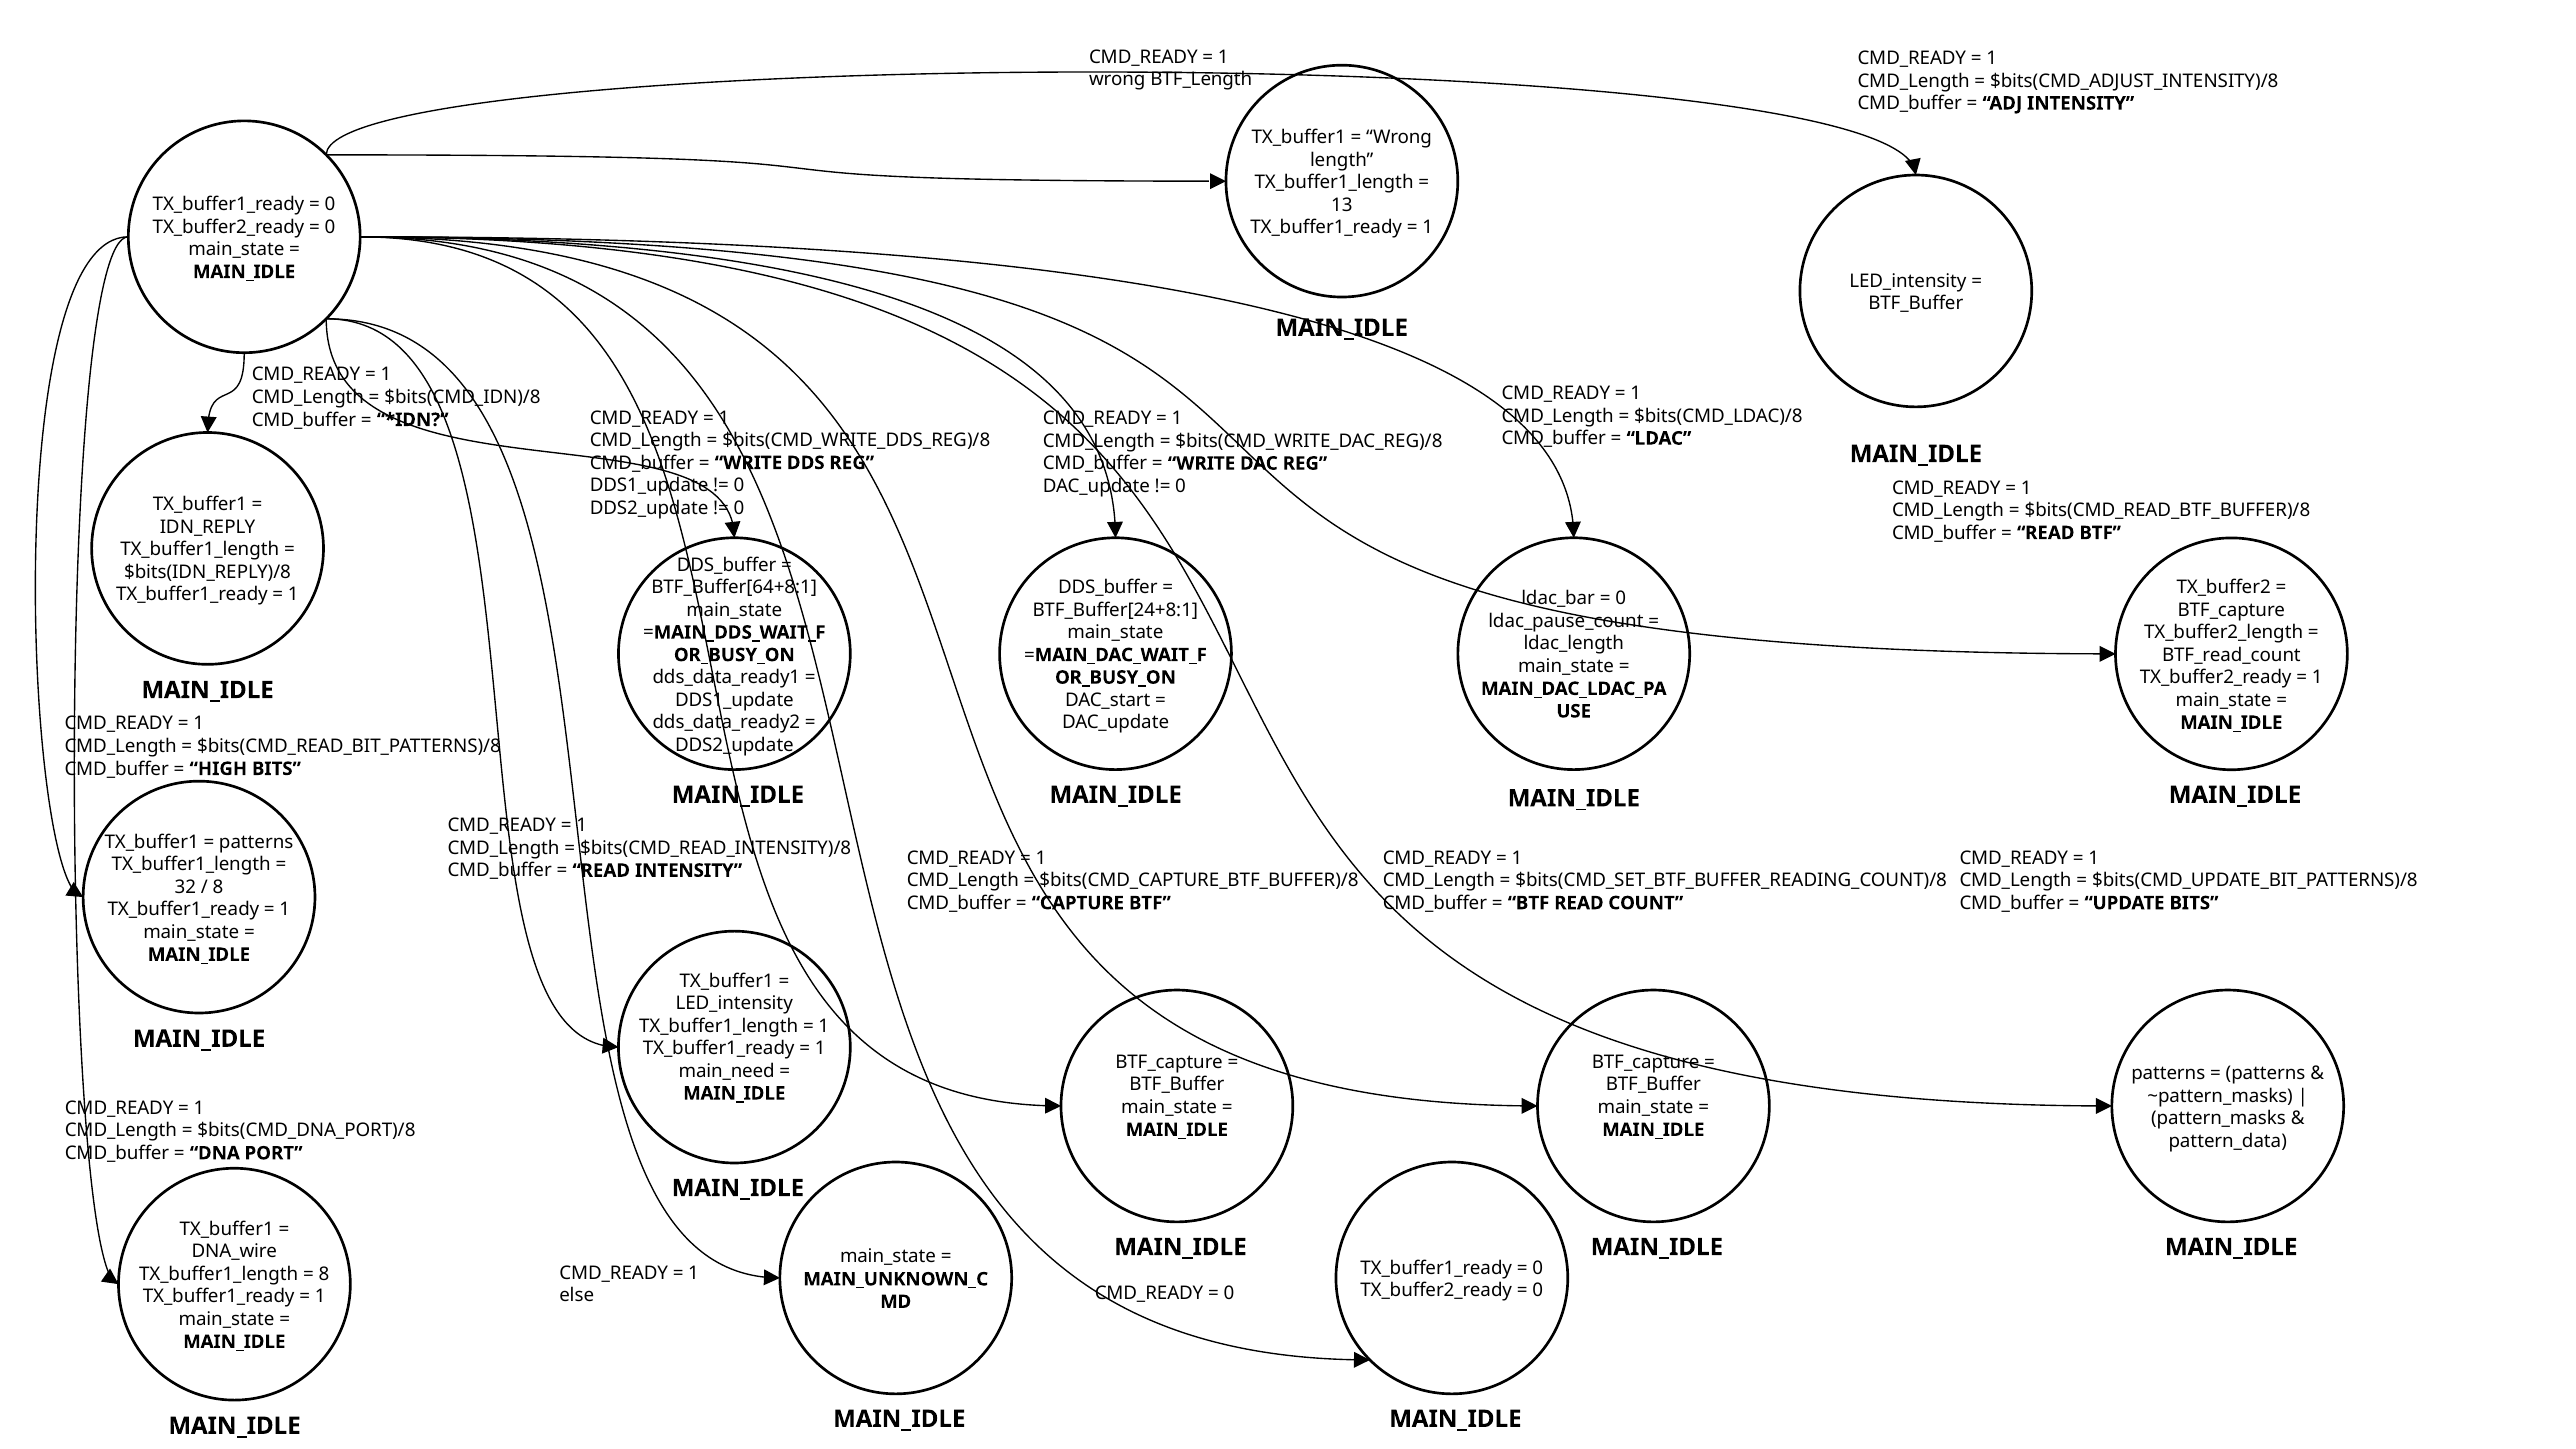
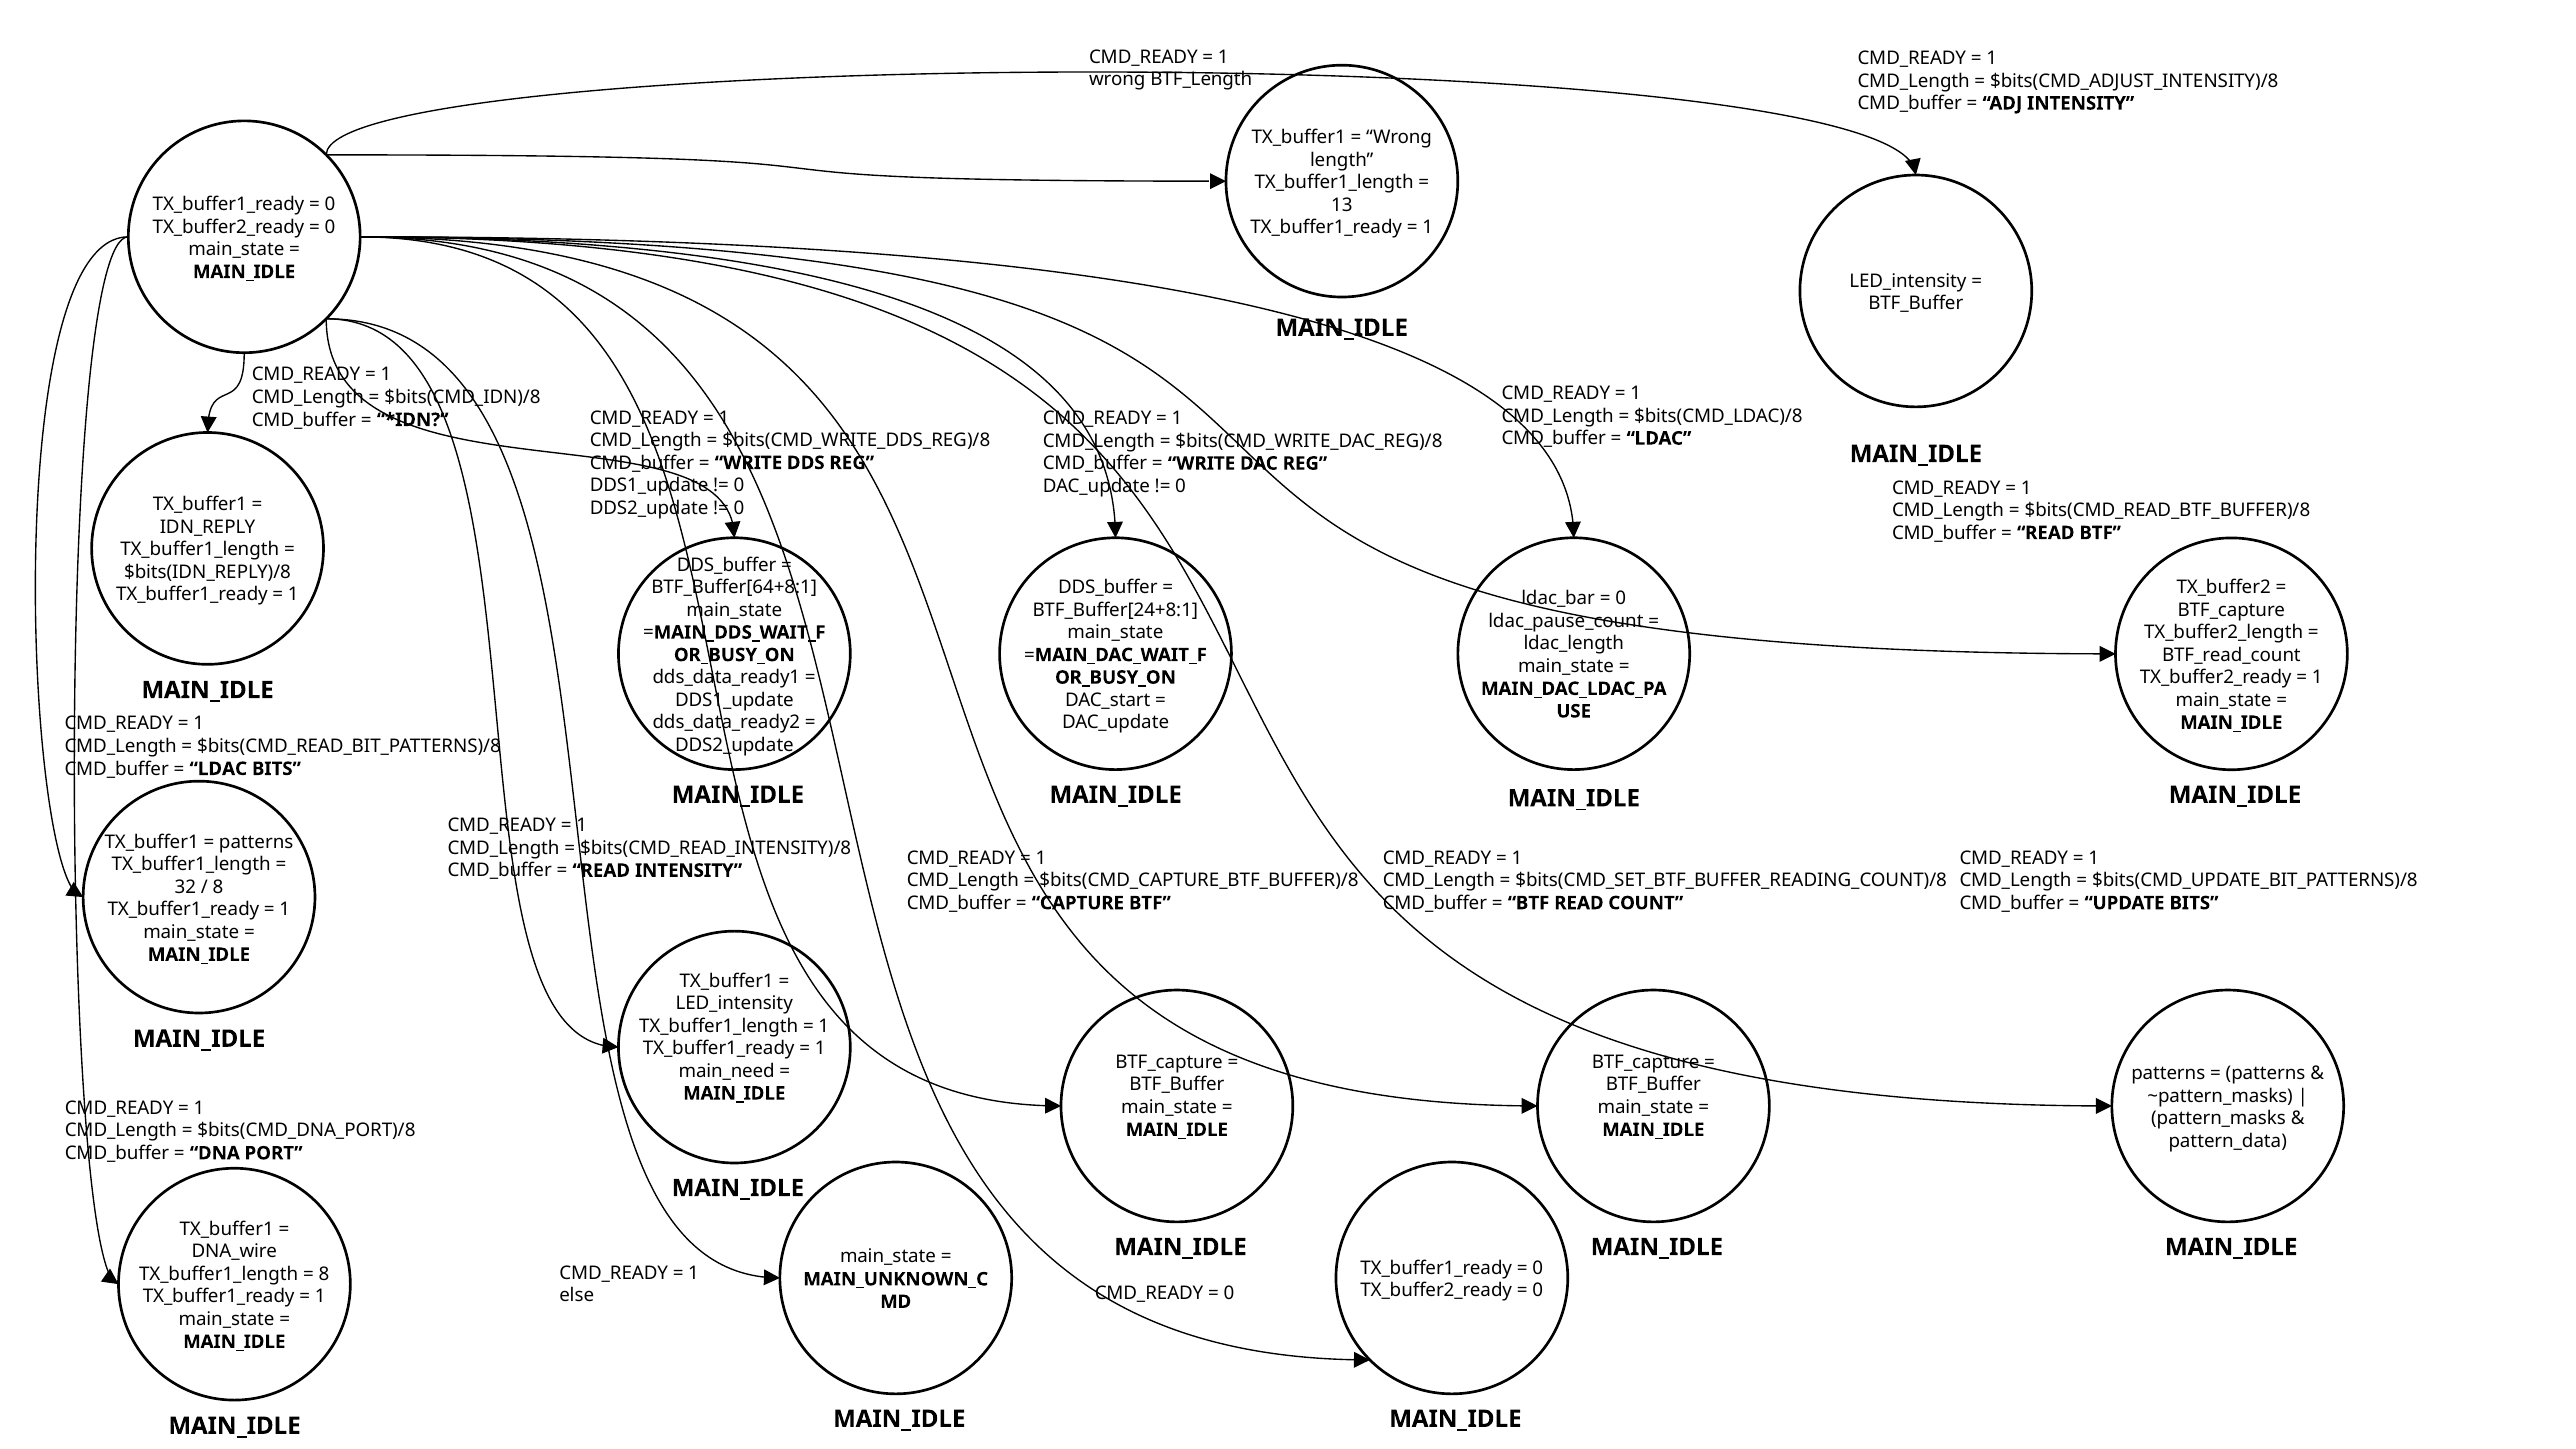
HIGH at (218, 769): HIGH -> LDAC
